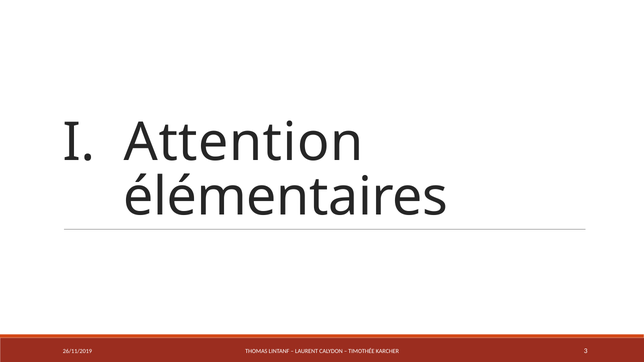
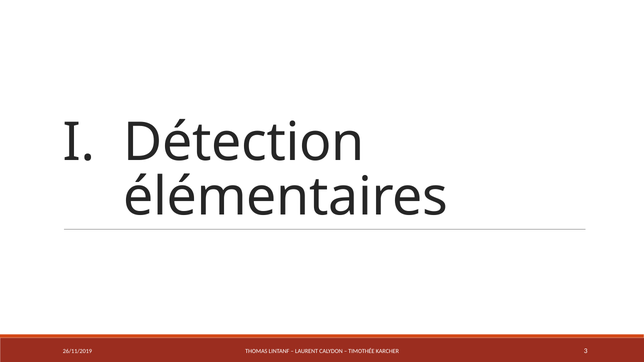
Attention: Attention -> Détection
